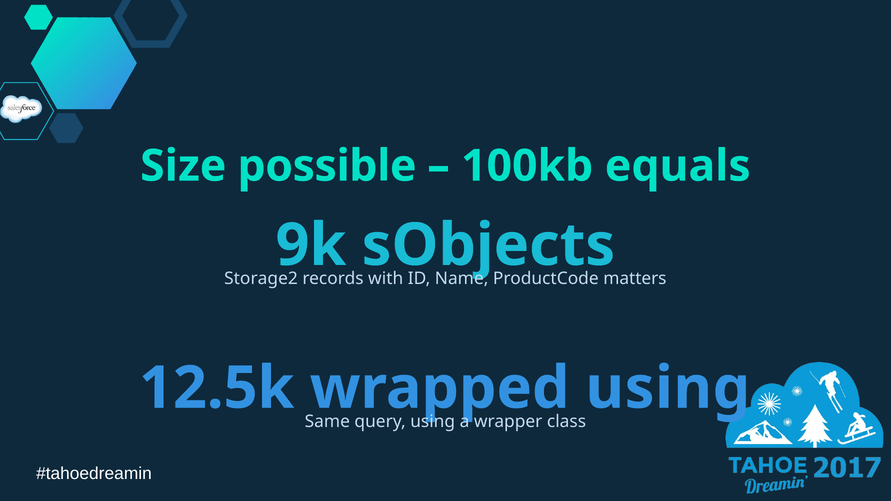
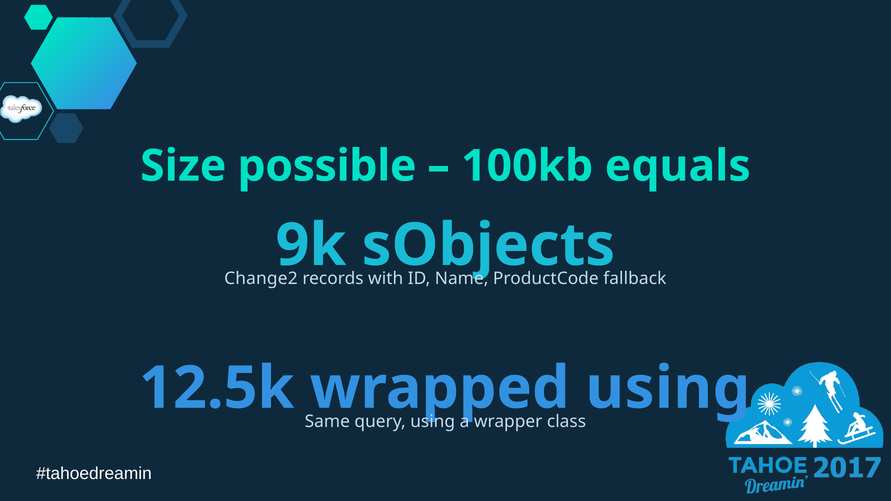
Storage2: Storage2 -> Change2
matters: matters -> fallback
